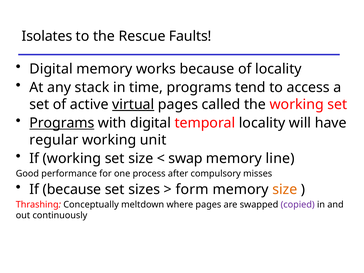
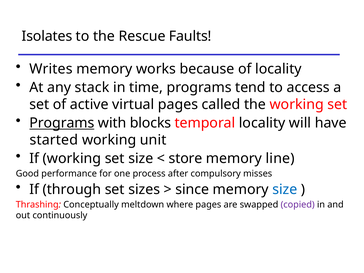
Digital at (51, 69): Digital -> Writes
virtual underline: present -> none
with digital: digital -> blocks
regular: regular -> started
swap: swap -> store
If because: because -> through
form: form -> since
size at (285, 189) colour: orange -> blue
